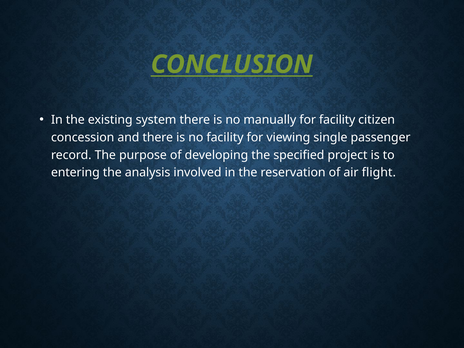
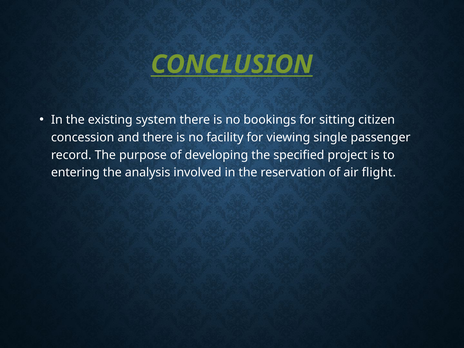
manually: manually -> bookings
for facility: facility -> sitting
